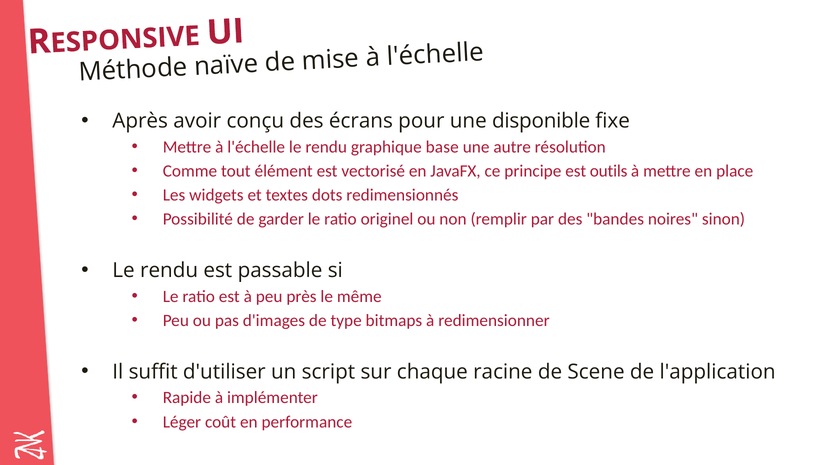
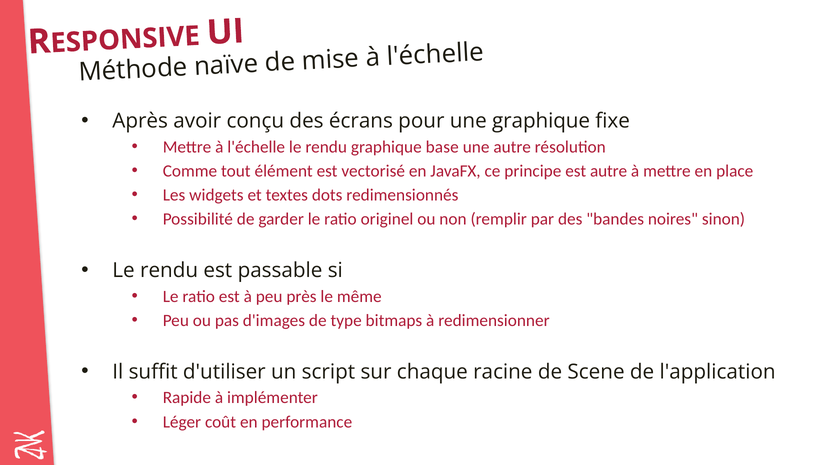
une disponible: disponible -> graphique
est outils: outils -> autre
